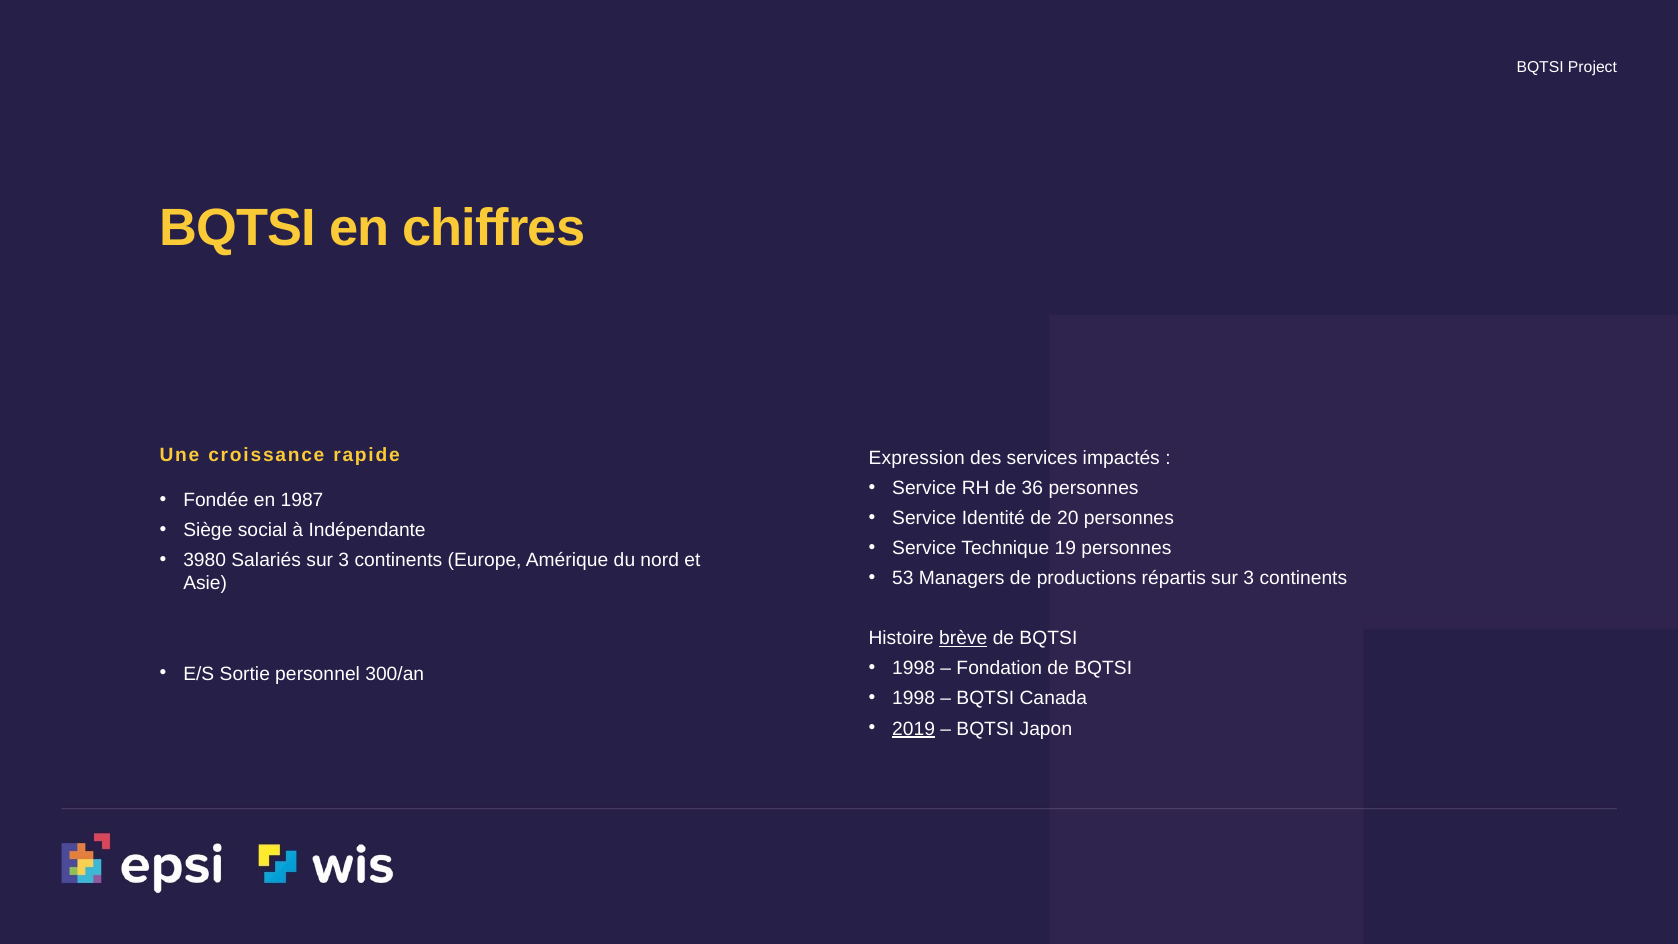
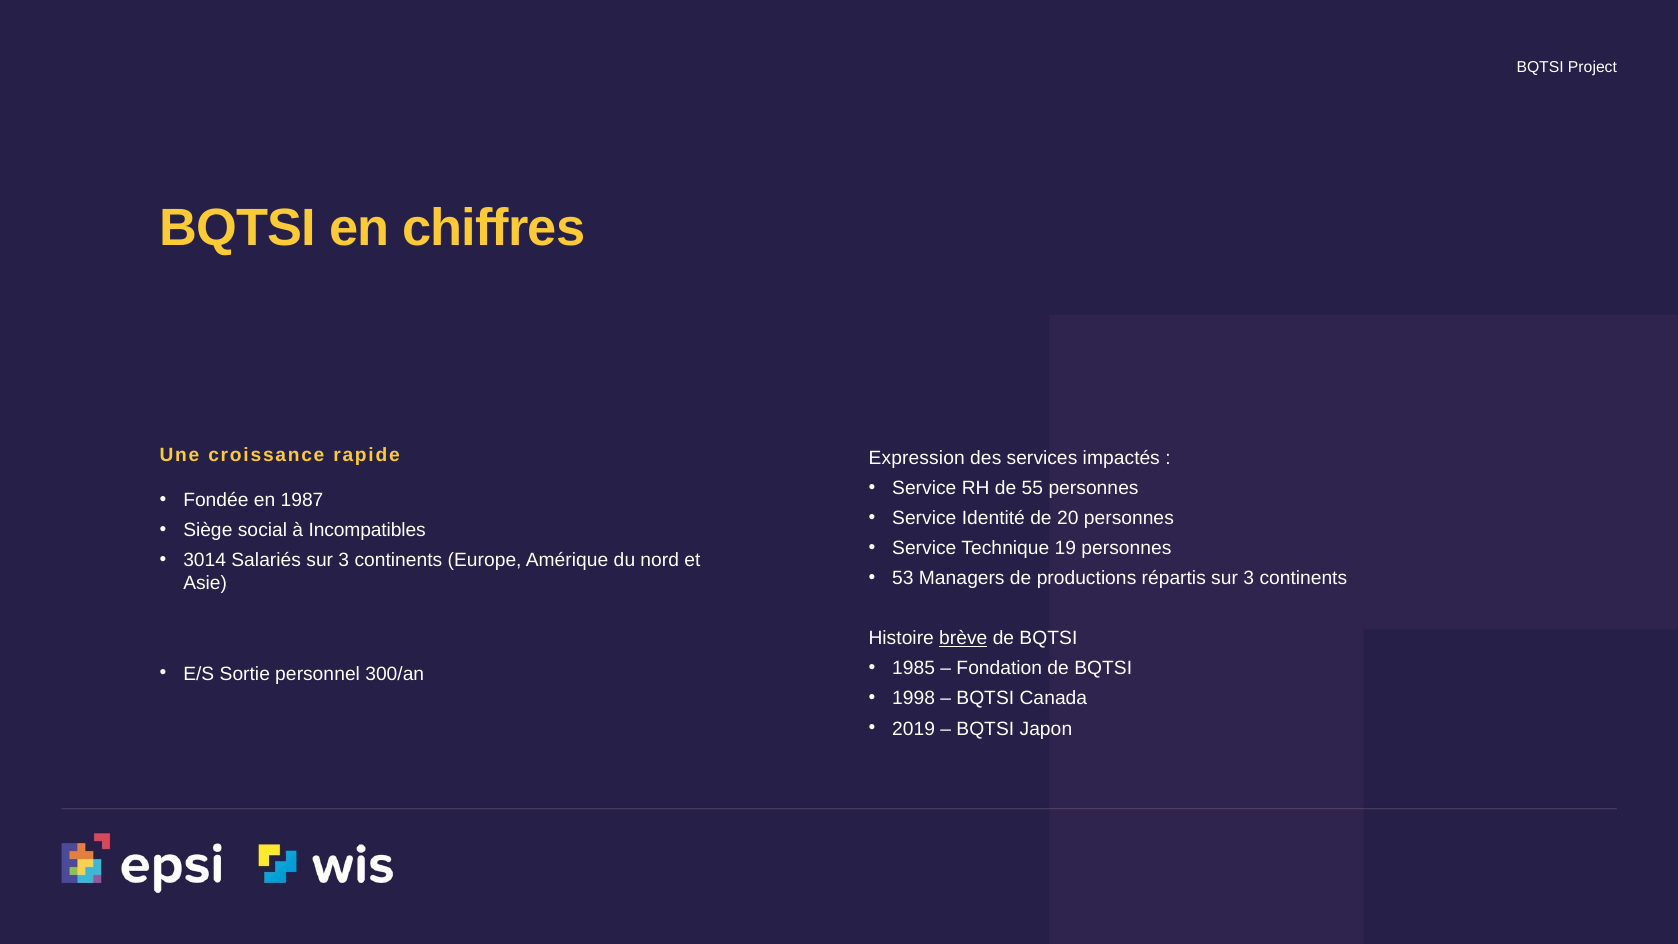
36: 36 -> 55
Indépendante: Indépendante -> Incompatibles
3980: 3980 -> 3014
1998 at (914, 668): 1998 -> 1985
2019 underline: present -> none
